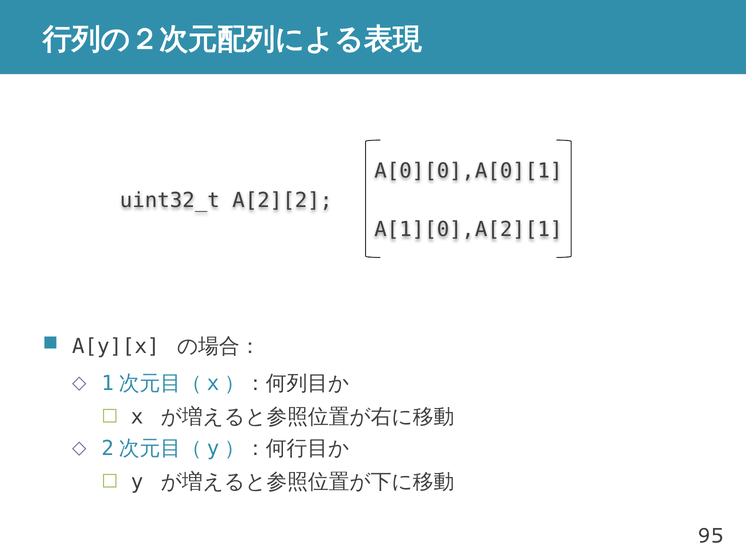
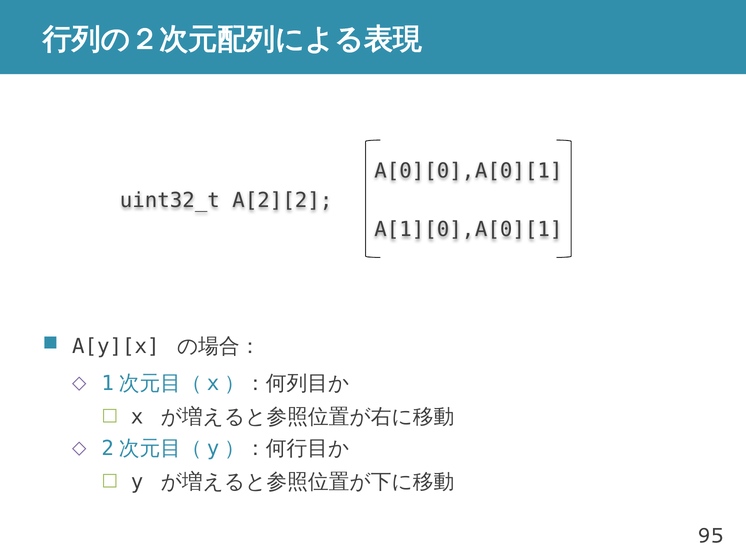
A[2][1 at (519, 230): A[2][1 -> A[0][1
